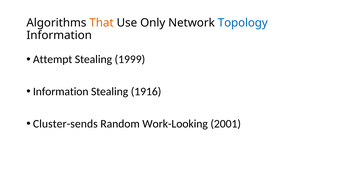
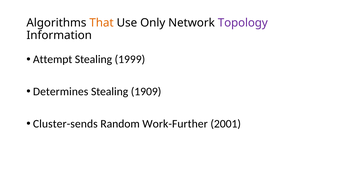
Topology colour: blue -> purple
Information at (61, 92): Information -> Determines
1916: 1916 -> 1909
Work-Looking: Work-Looking -> Work-Further
